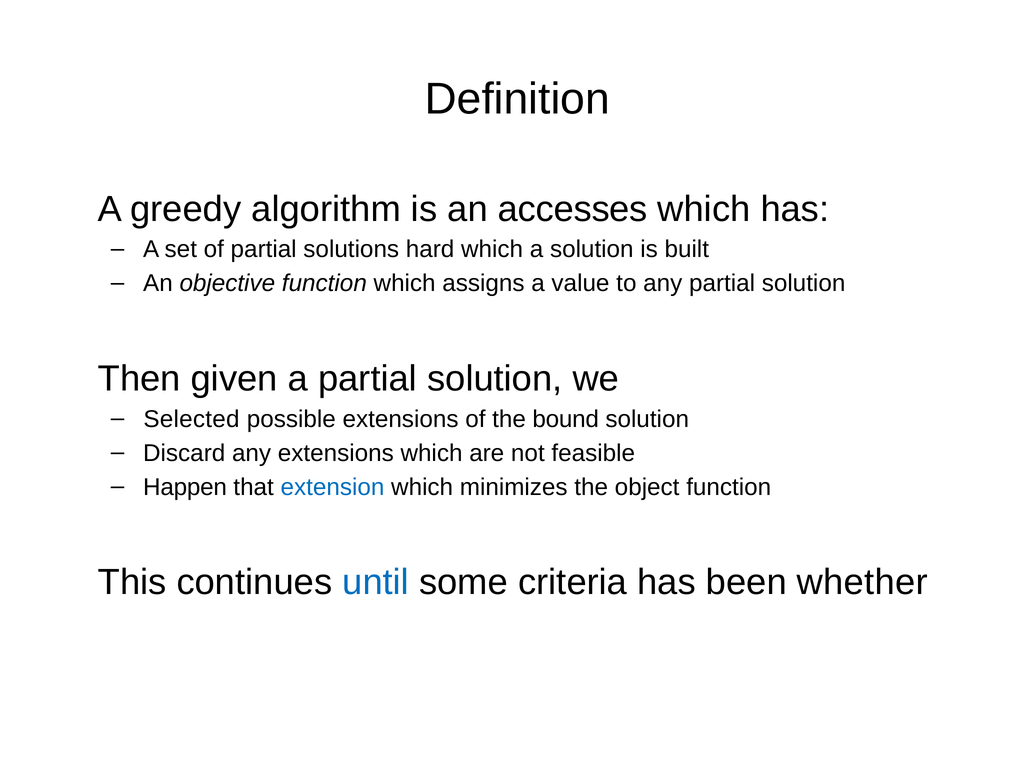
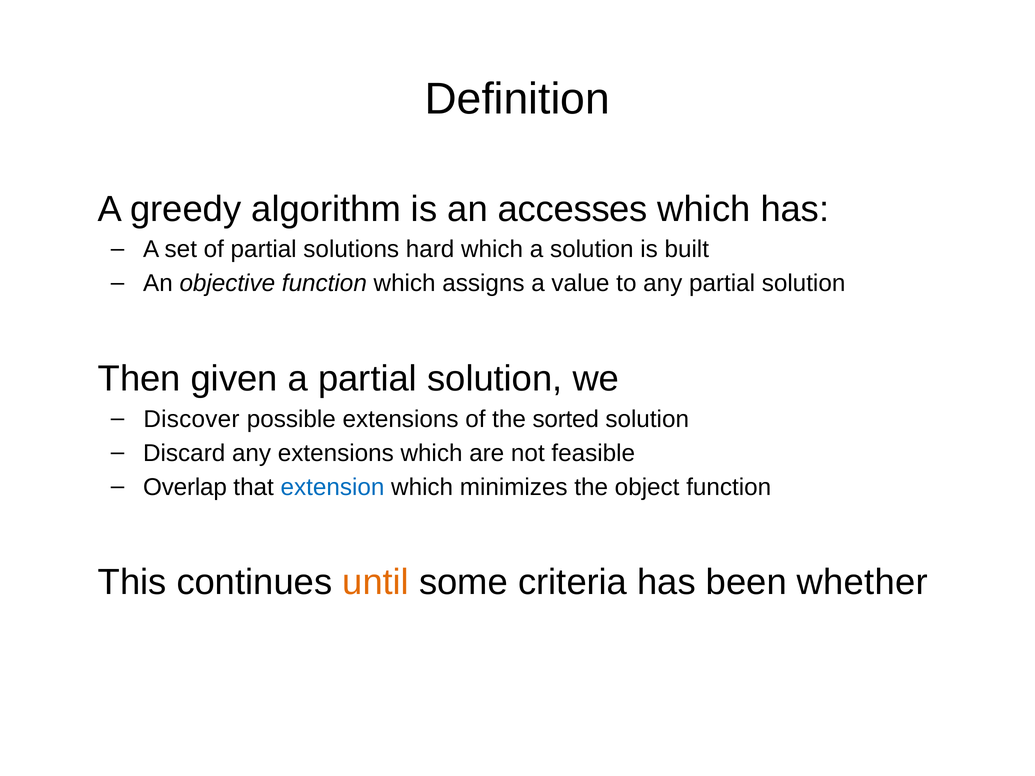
Selected: Selected -> Discover
bound: bound -> sorted
Happen: Happen -> Overlap
until colour: blue -> orange
